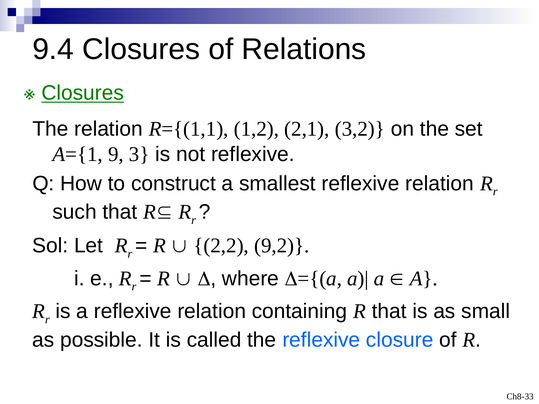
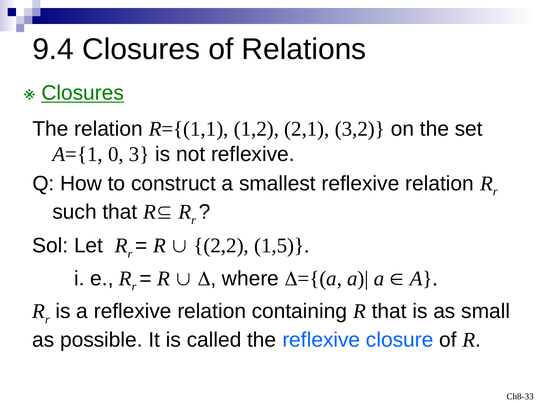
9: 9 -> 0
9,2: 9,2 -> 1,5
